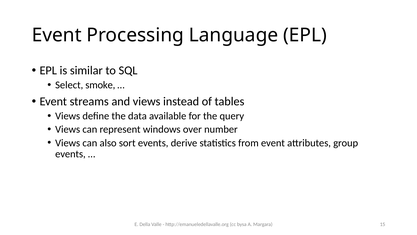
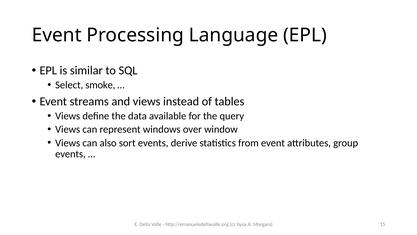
number: number -> window
